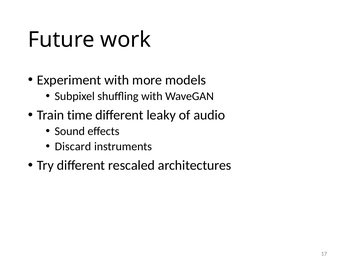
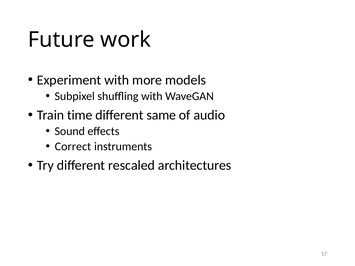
leaky: leaky -> same
Discard: Discard -> Correct
